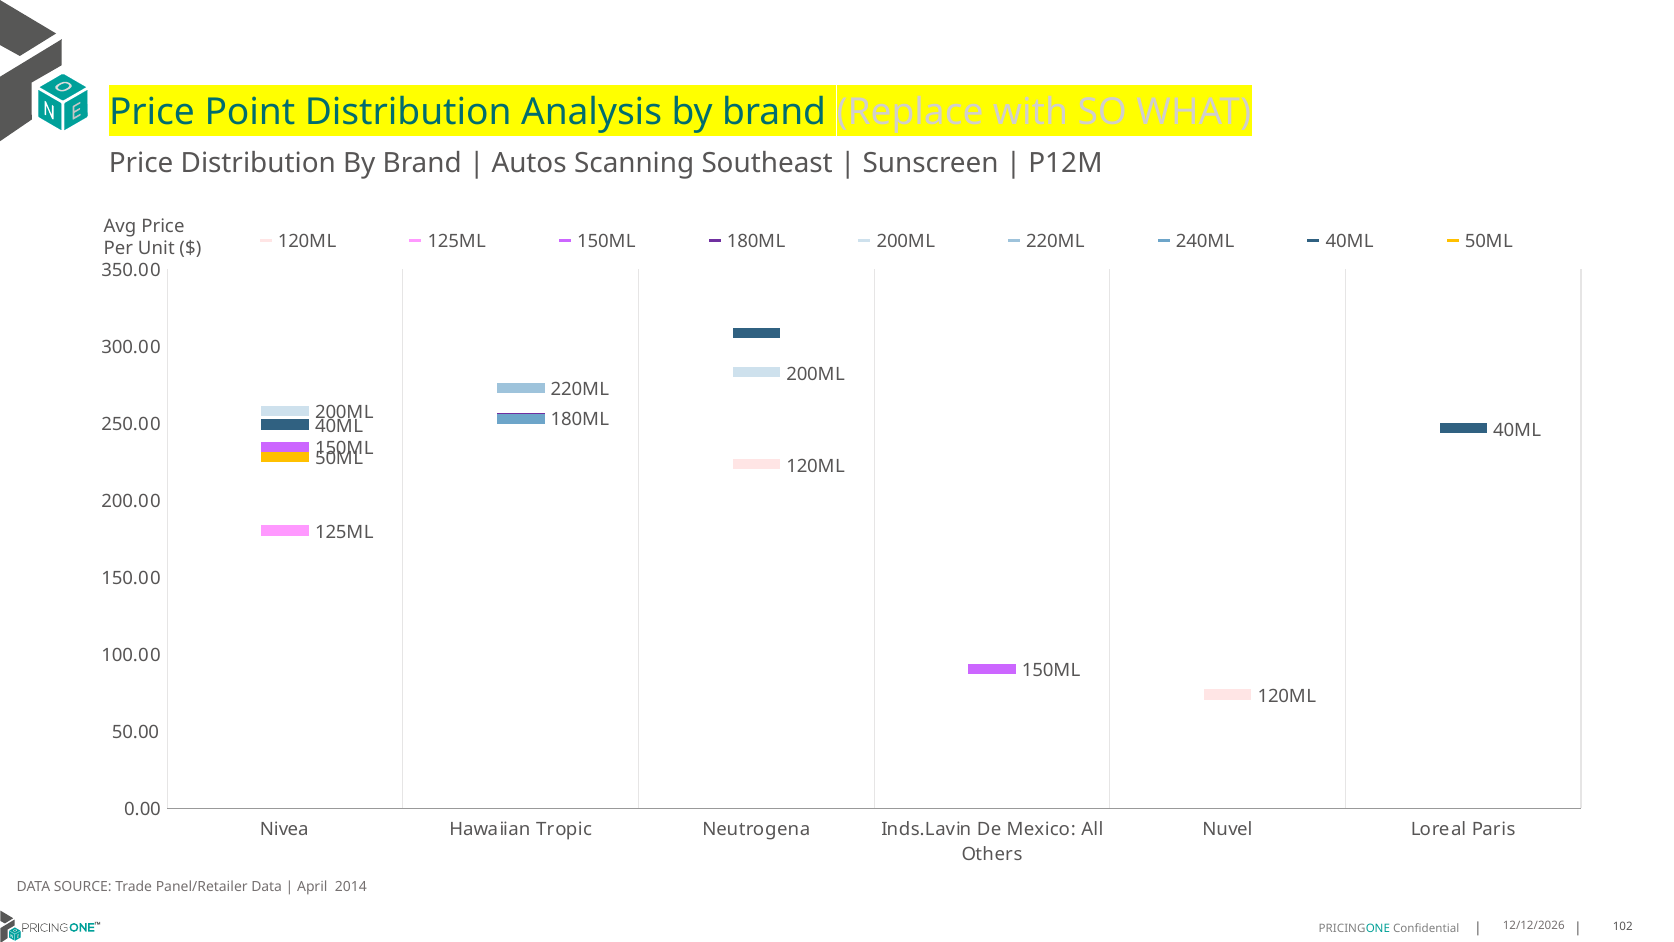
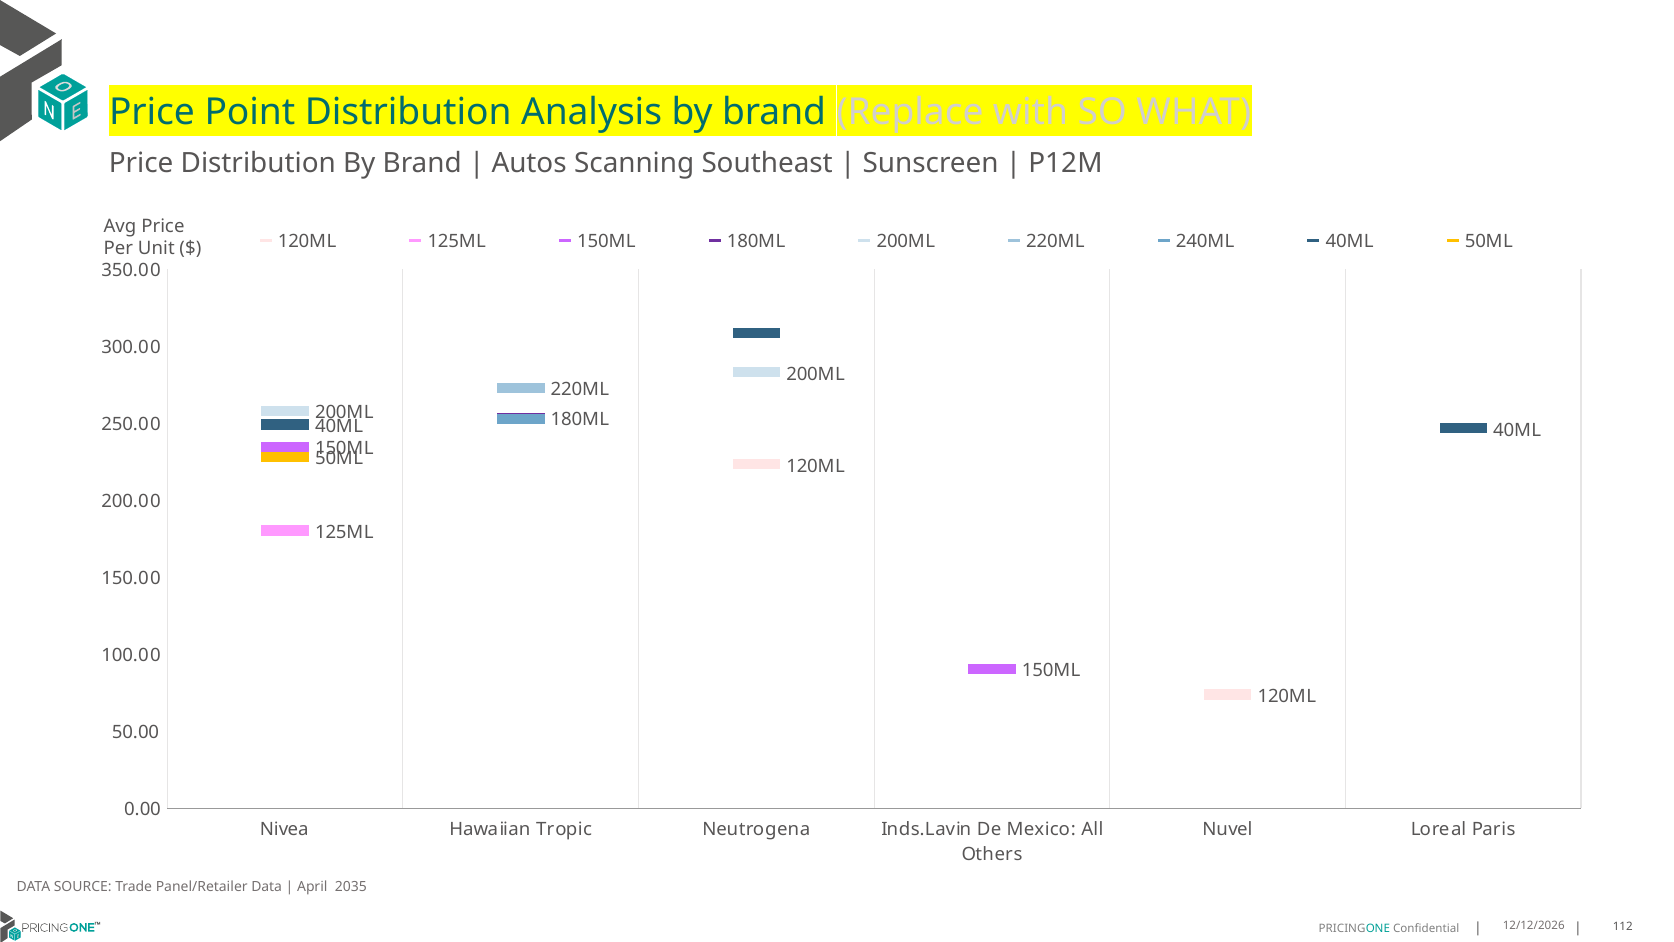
2014: 2014 -> 2035
102: 102 -> 112
